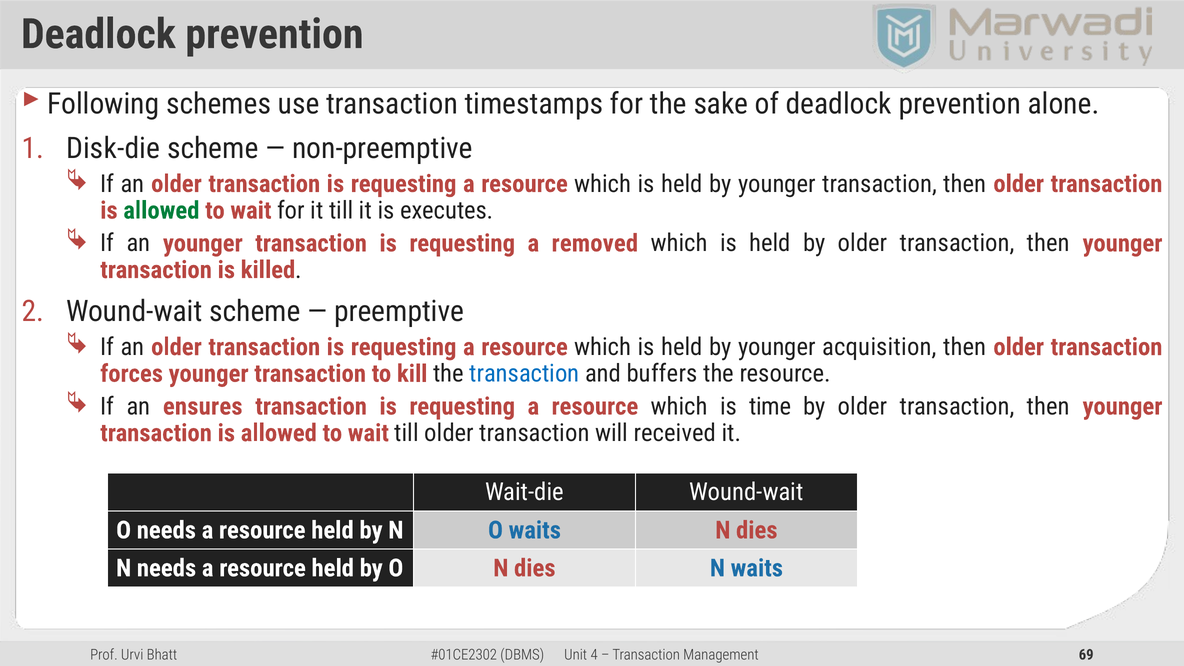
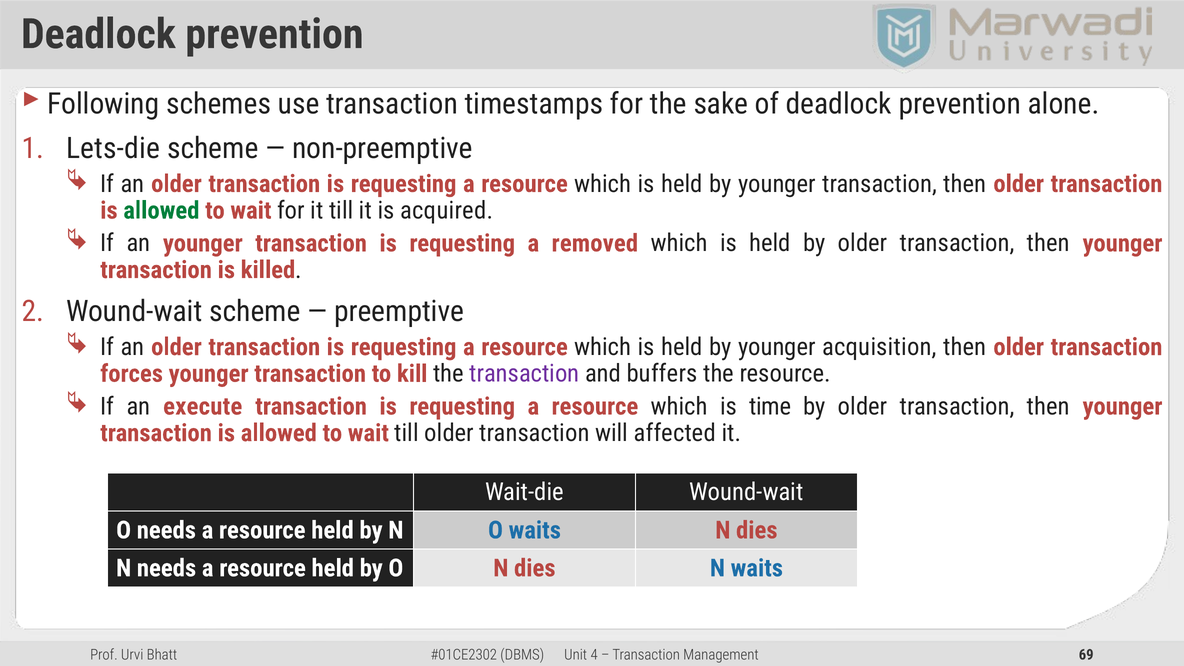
Disk-die: Disk-die -> Lets-die
executes: executes -> acquired
transaction at (524, 374) colour: blue -> purple
ensures: ensures -> execute
received: received -> affected
